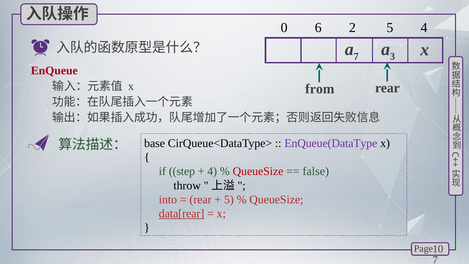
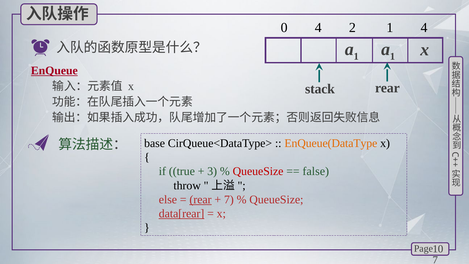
0 6: 6 -> 4
2 5: 5 -> 1
7 at (356, 56): 7 -> 1
3 at (393, 56): 3 -> 1
EnQueue underline: none -> present
from: from -> stack
EnQueue(DataType colour: purple -> orange
step: step -> true
4 at (212, 171): 4 -> 3
into: into -> else
rear at (201, 199) underline: none -> present
5 at (229, 199): 5 -> 7
